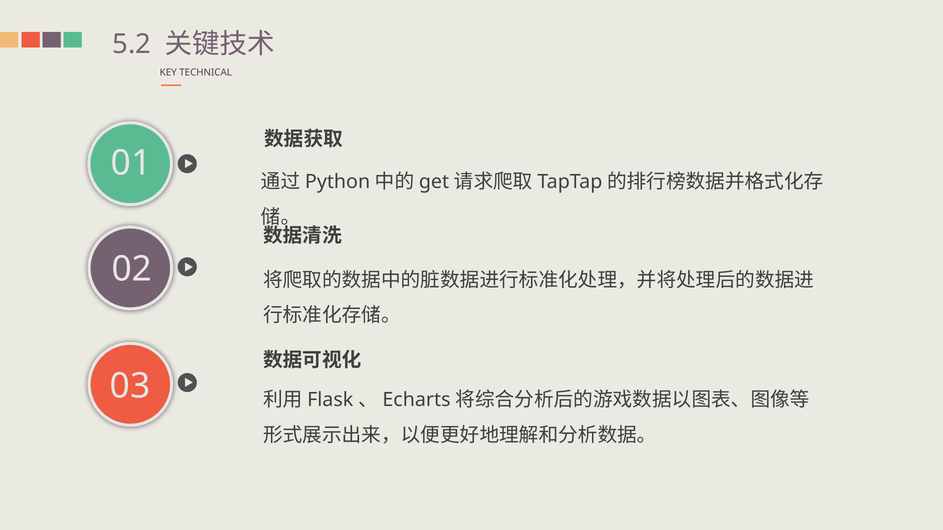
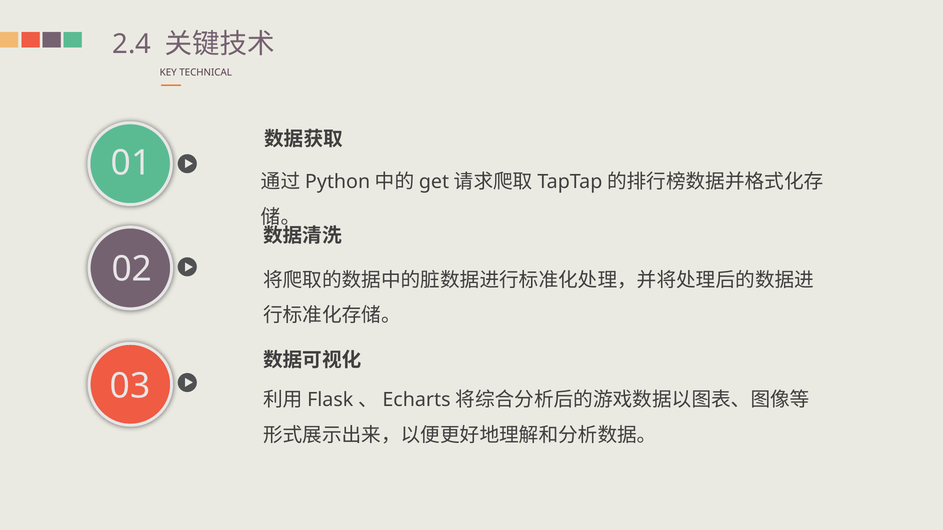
5.2: 5.2 -> 2.4
